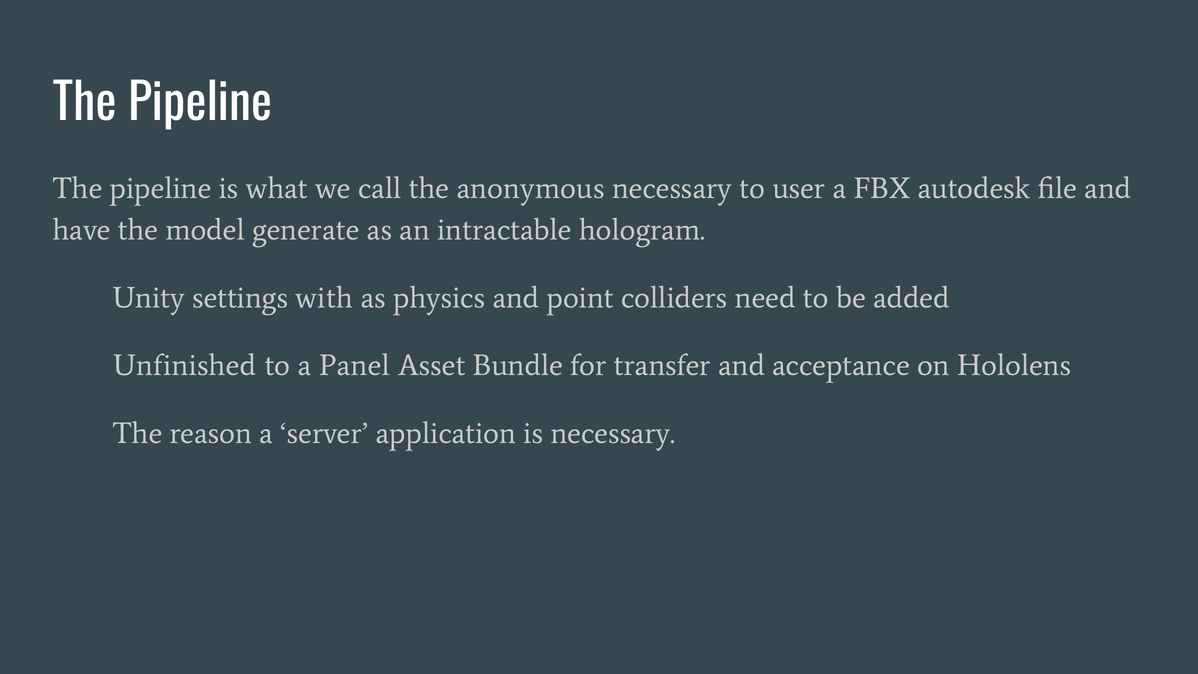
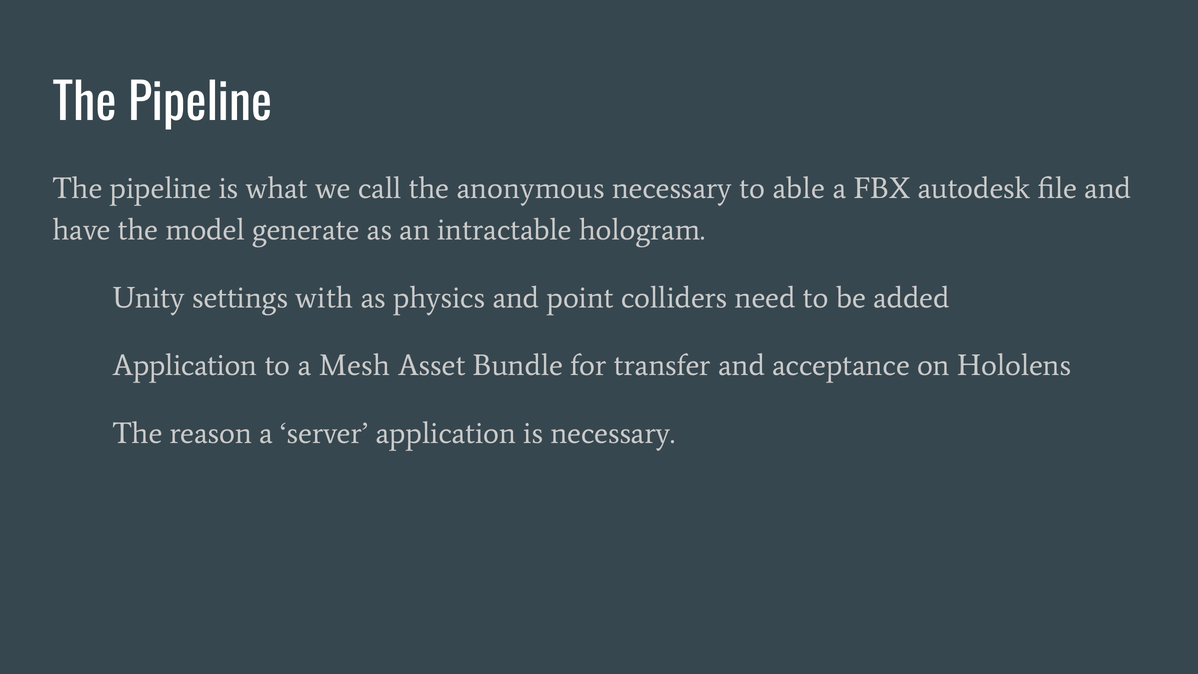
user: user -> able
Unfinished at (185, 366): Unfinished -> Application
Panel: Panel -> Mesh
